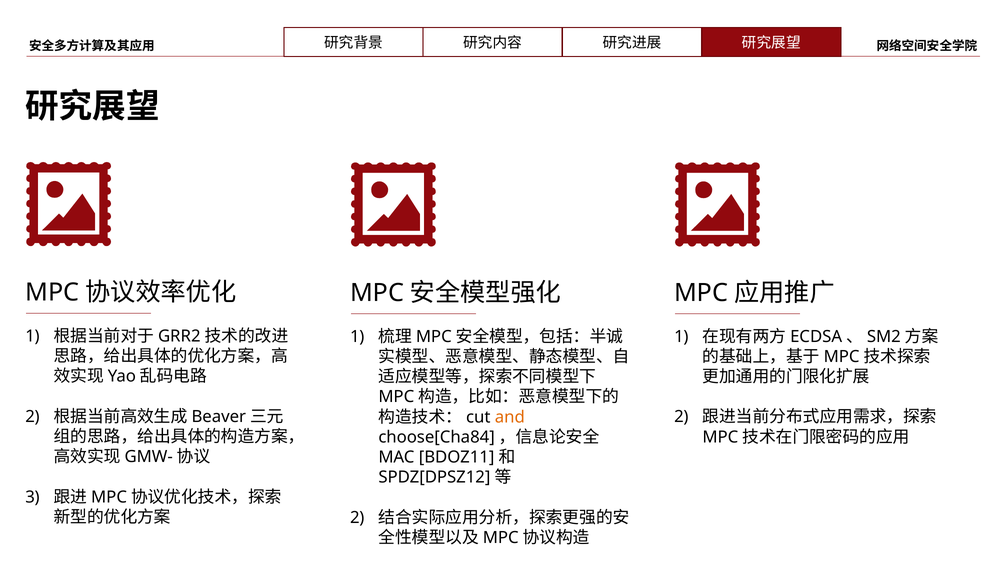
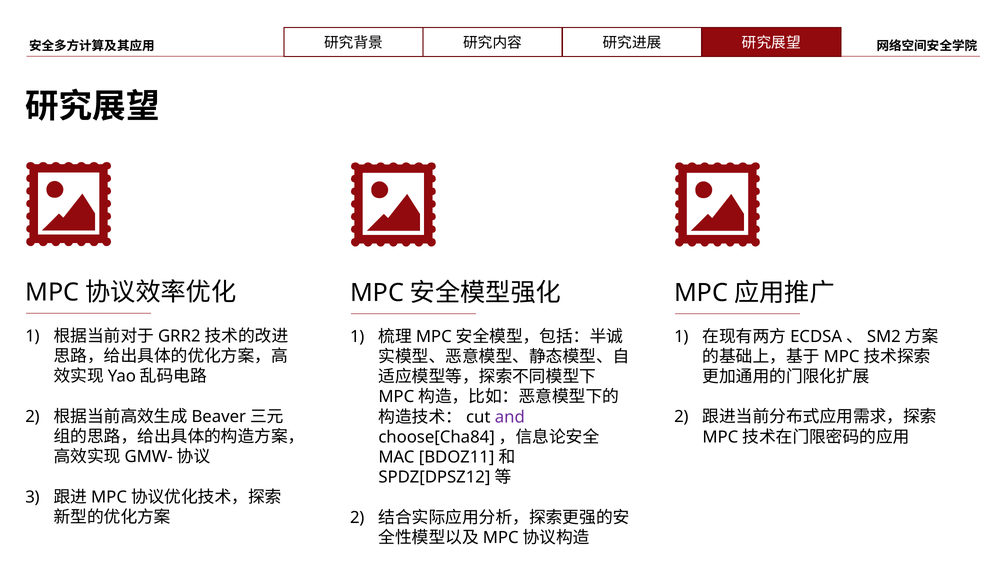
and colour: orange -> purple
